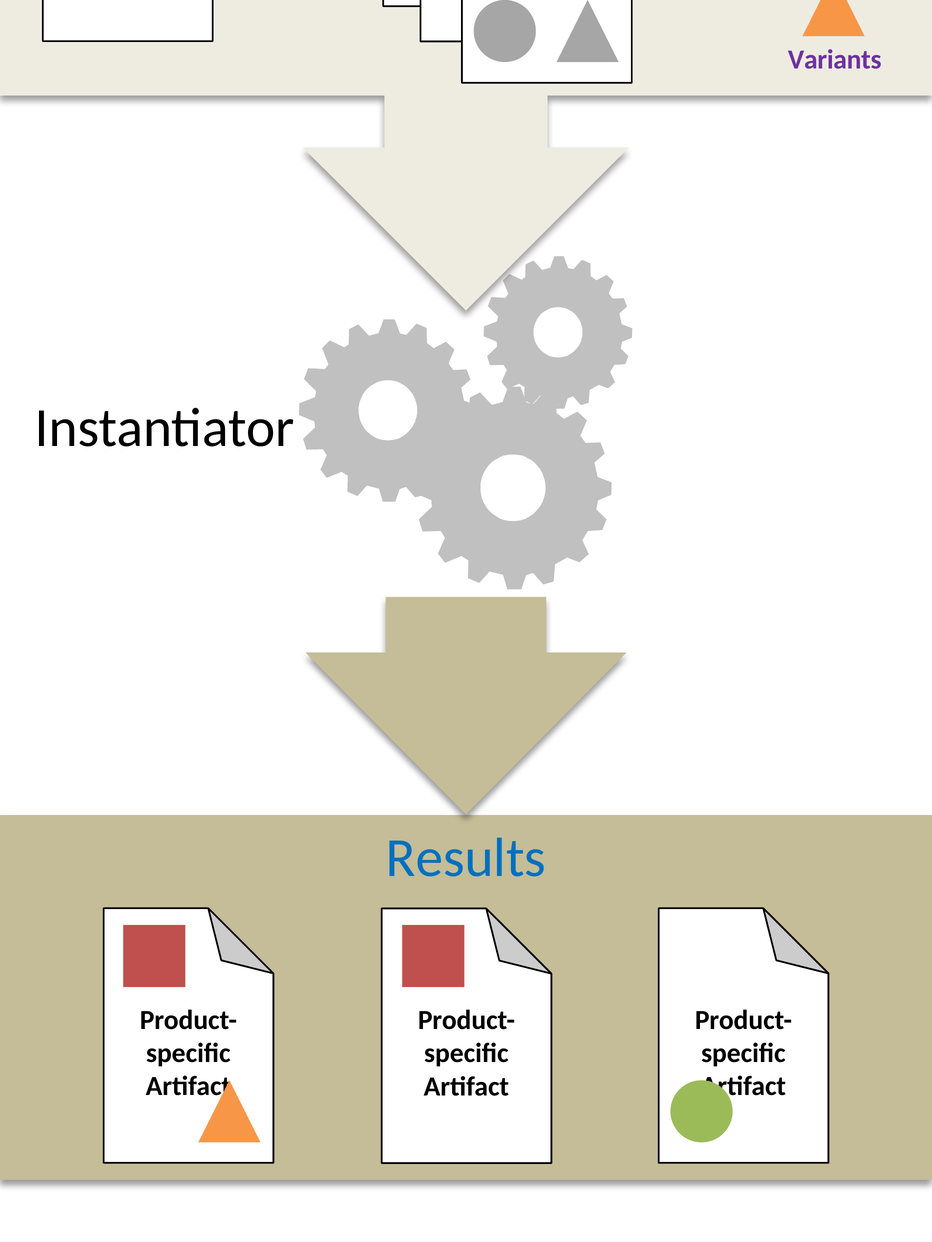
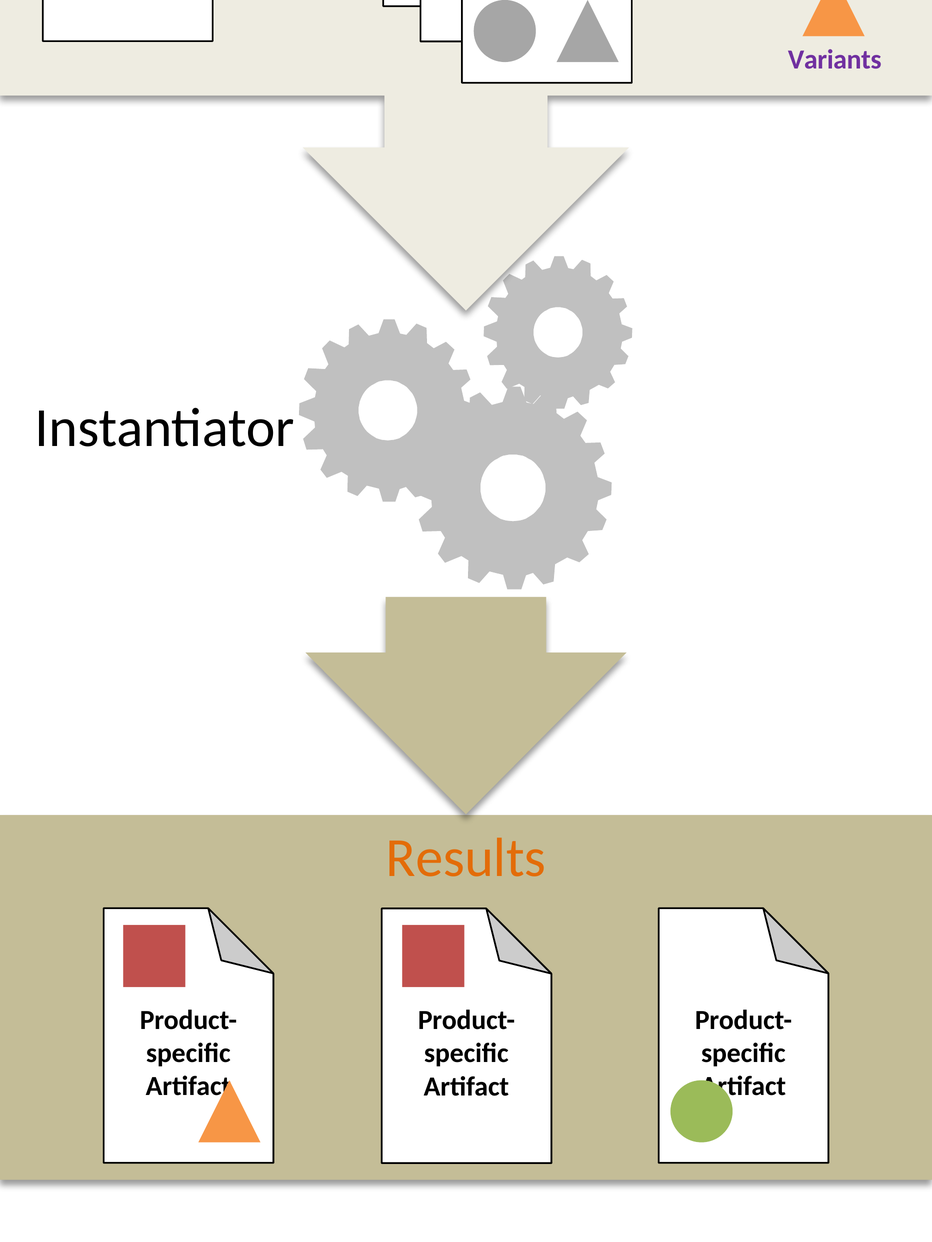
Results colour: blue -> orange
